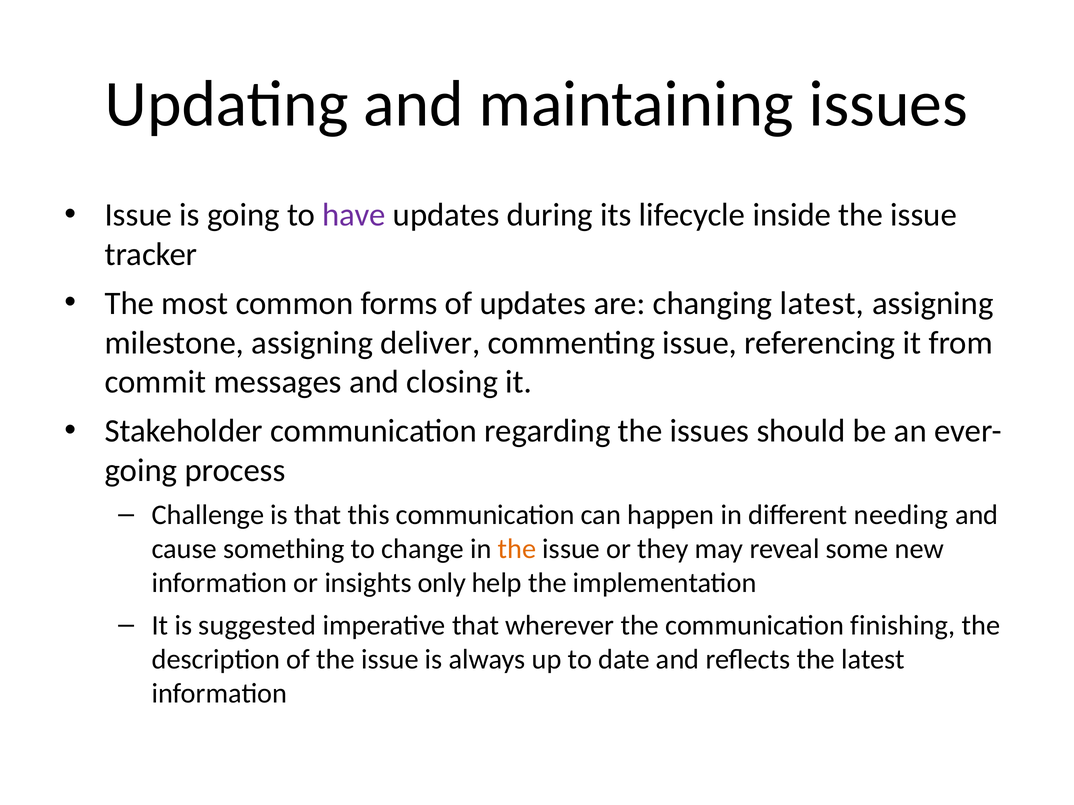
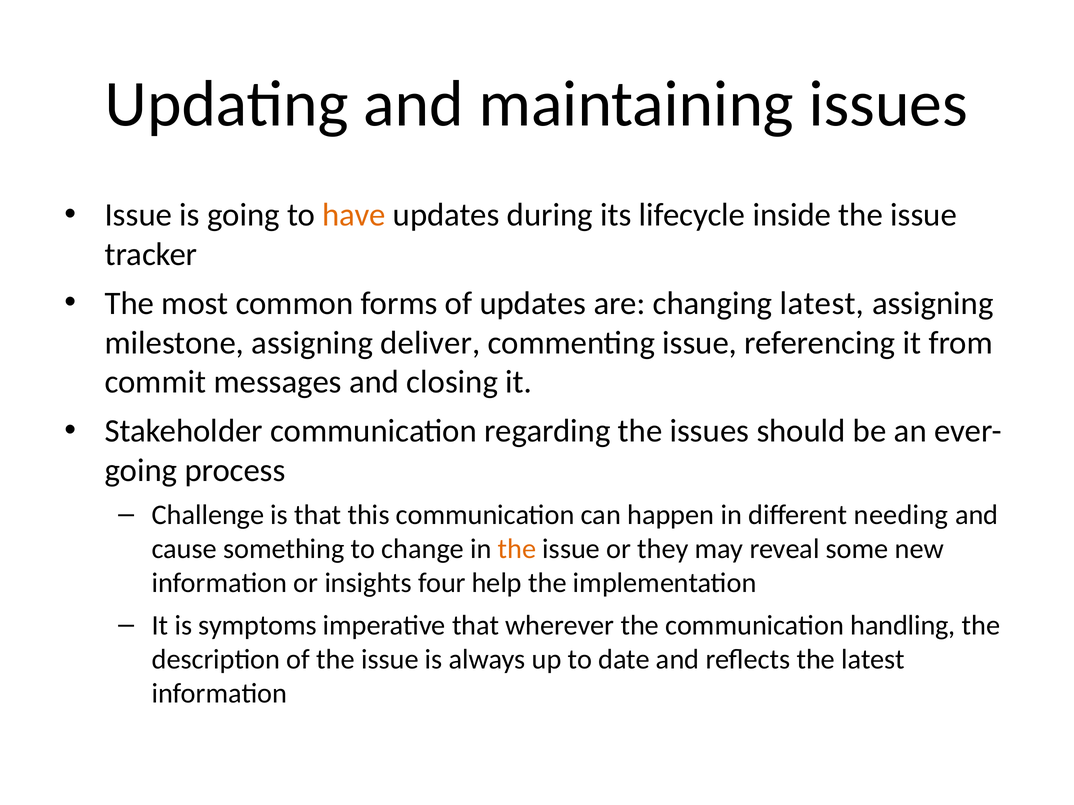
have colour: purple -> orange
only: only -> four
suggested: suggested -> symptoms
finishing: finishing -> handling
